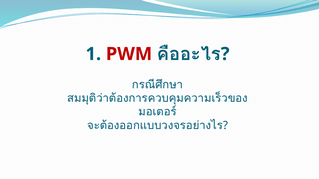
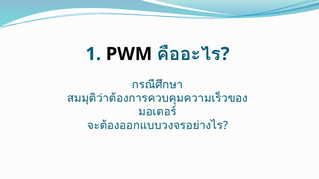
PWM colour: red -> black
